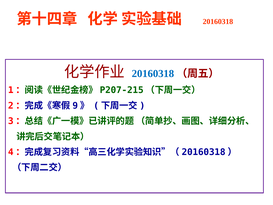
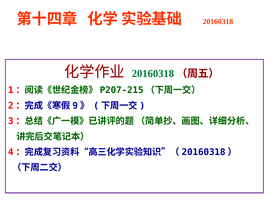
20160318 at (153, 74) colour: blue -> green
